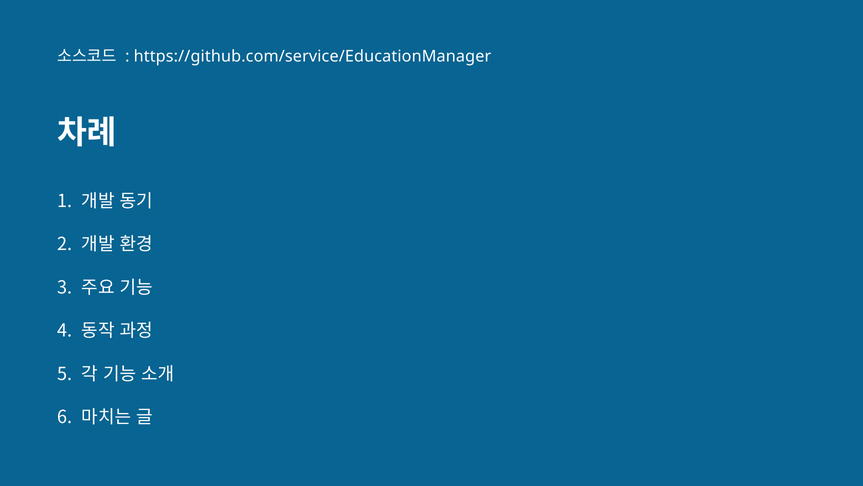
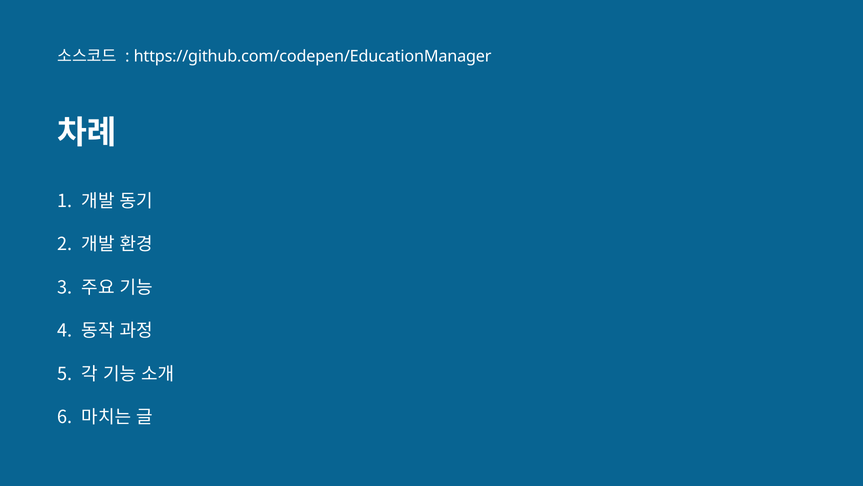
https://github.com/service/EducationManager: https://github.com/service/EducationManager -> https://github.com/codepen/EducationManager
